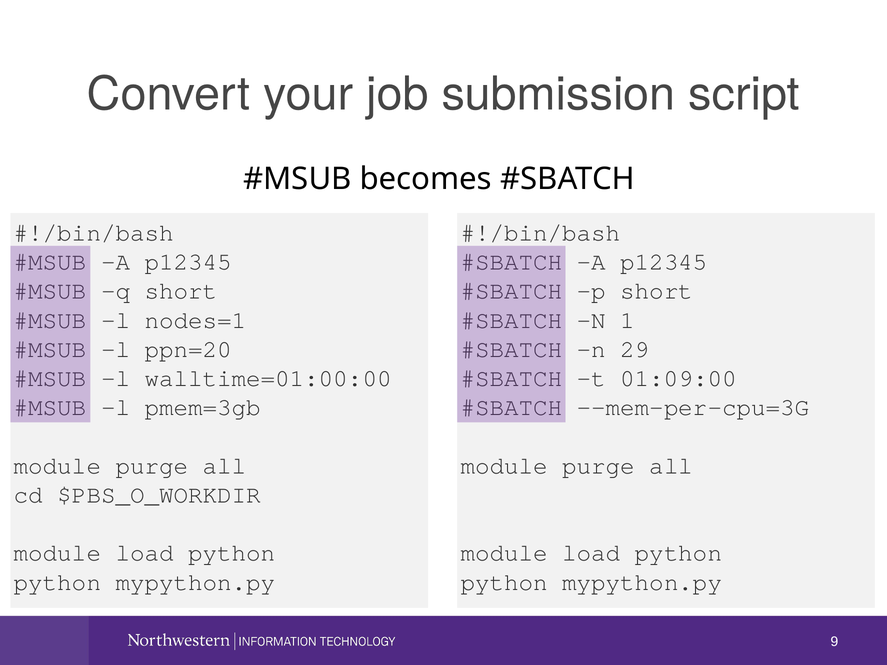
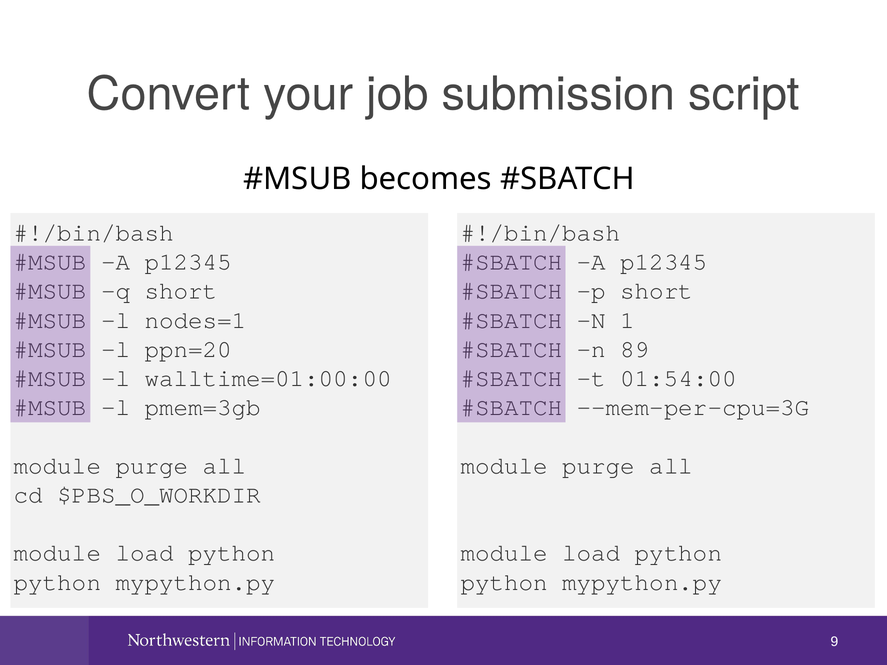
29: 29 -> 89
01:09:00: 01:09:00 -> 01:54:00
